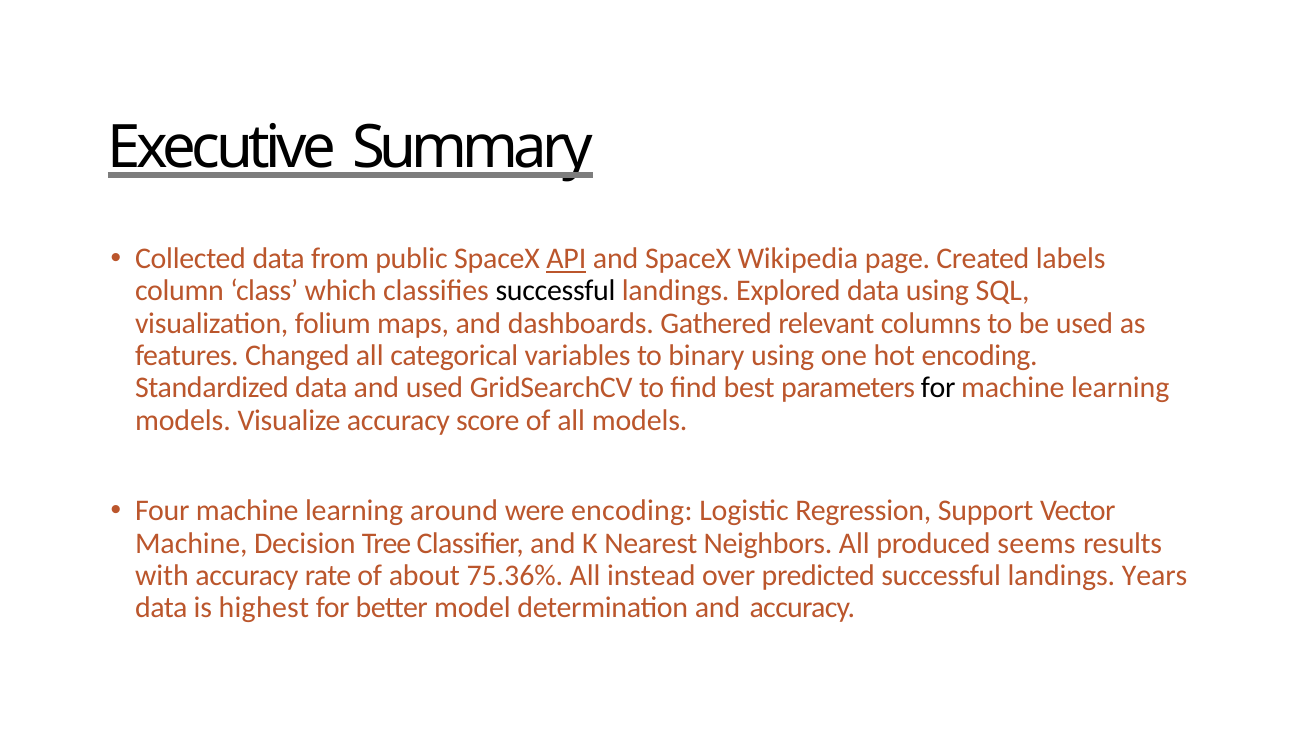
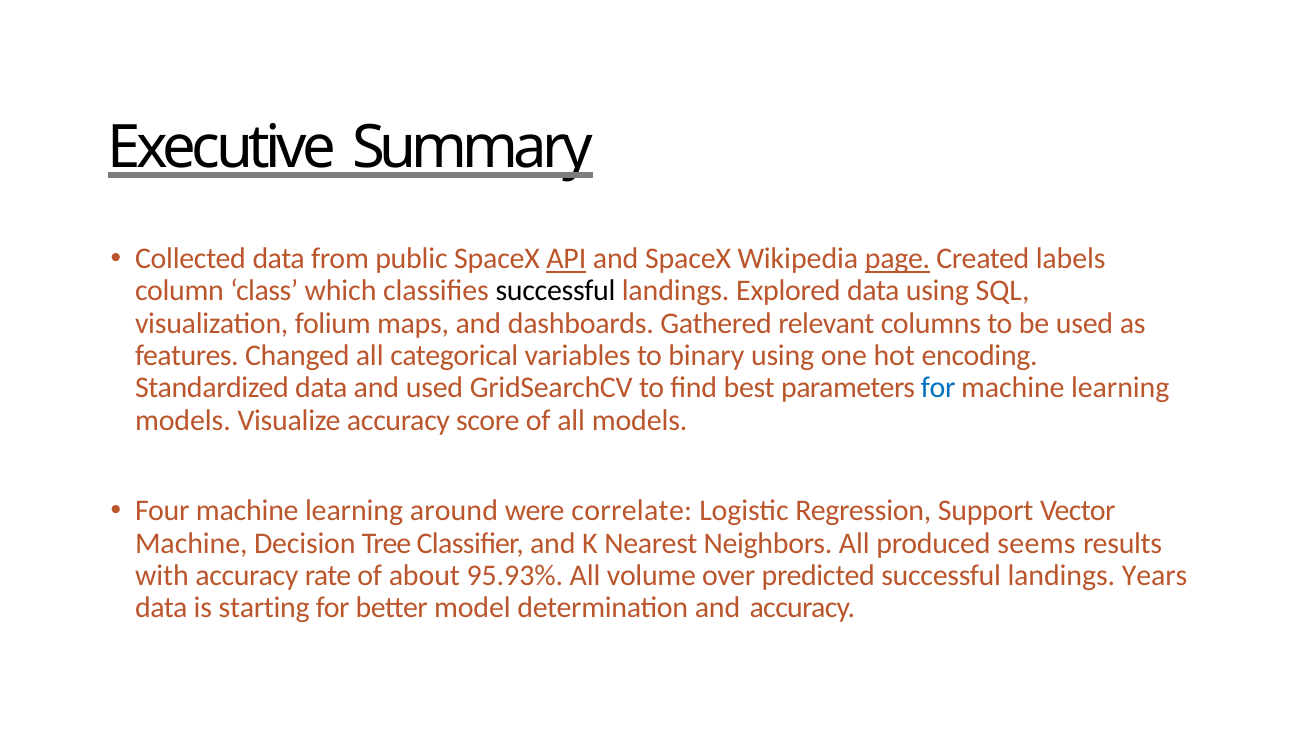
page underline: none -> present
for at (938, 388) colour: black -> blue
were encoding: encoding -> correlate
75.36%: 75.36% -> 95.93%
instead: instead -> volume
highest: highest -> starting
